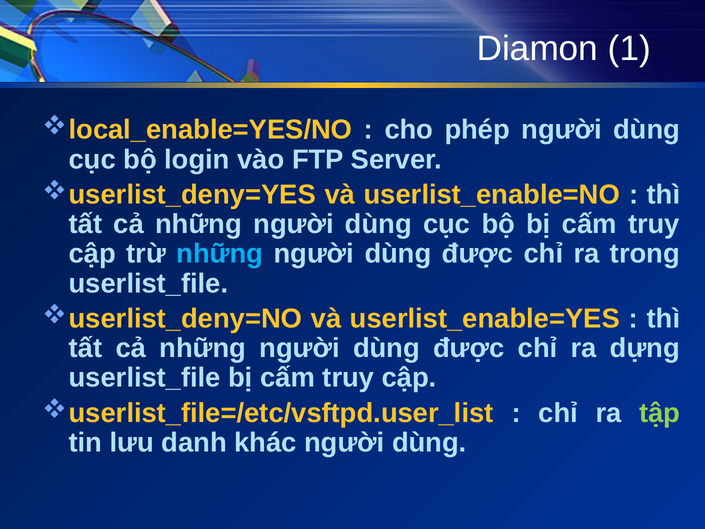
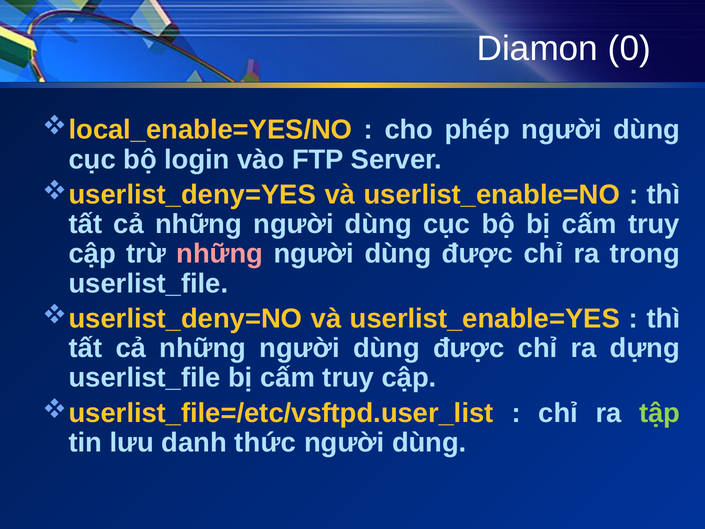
1: 1 -> 0
những at (220, 254) colour: light blue -> pink
khác: khác -> thức
